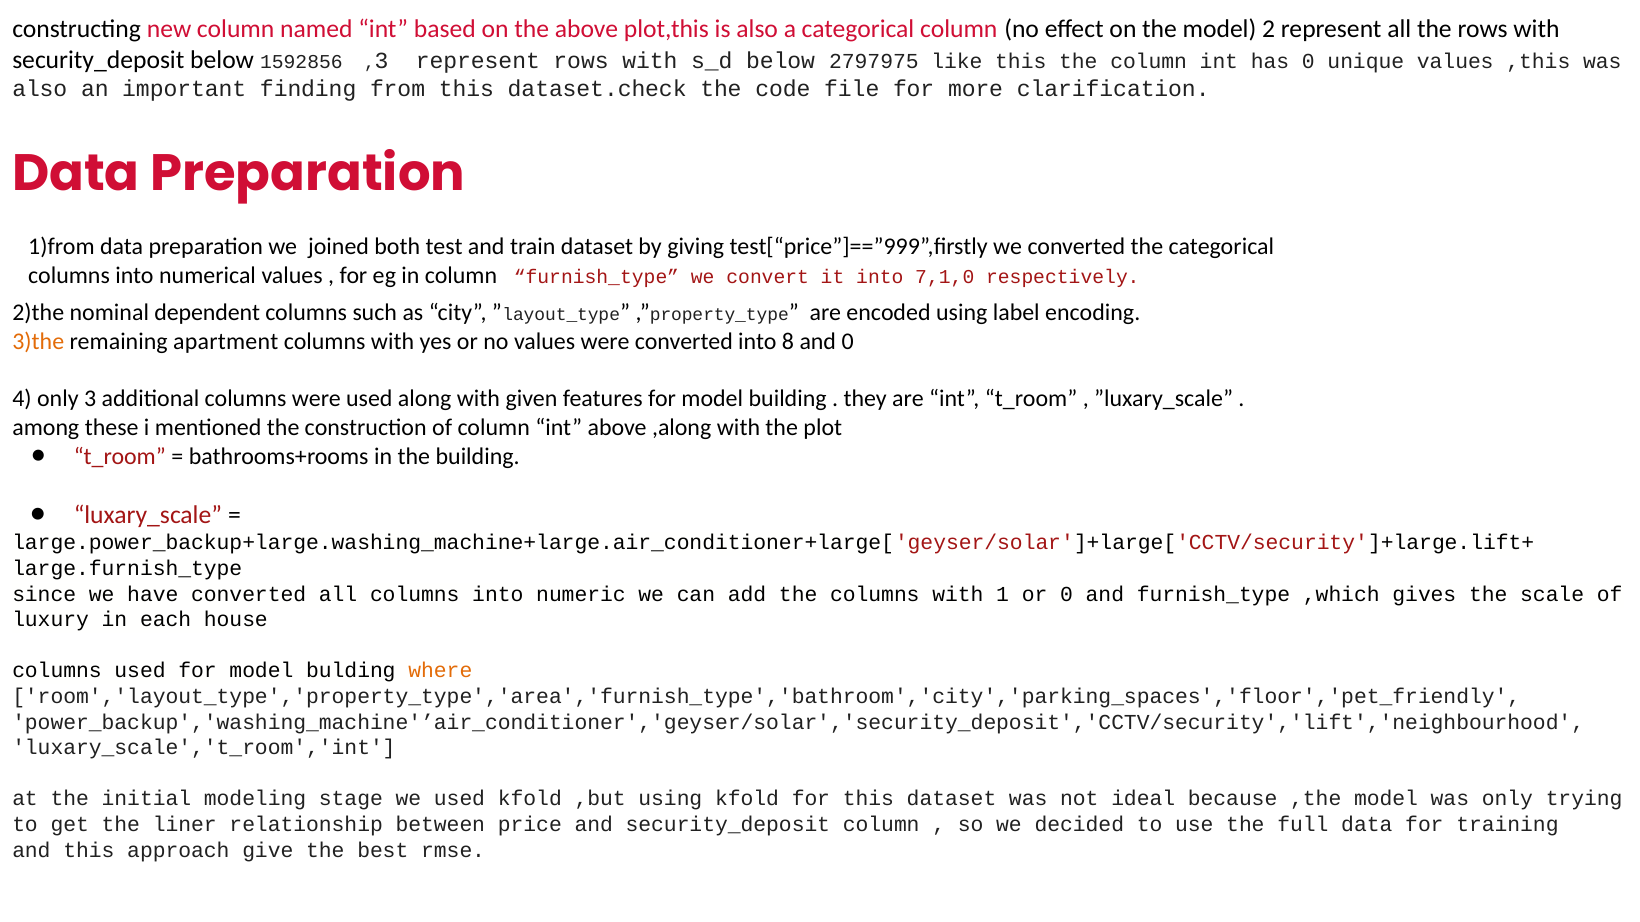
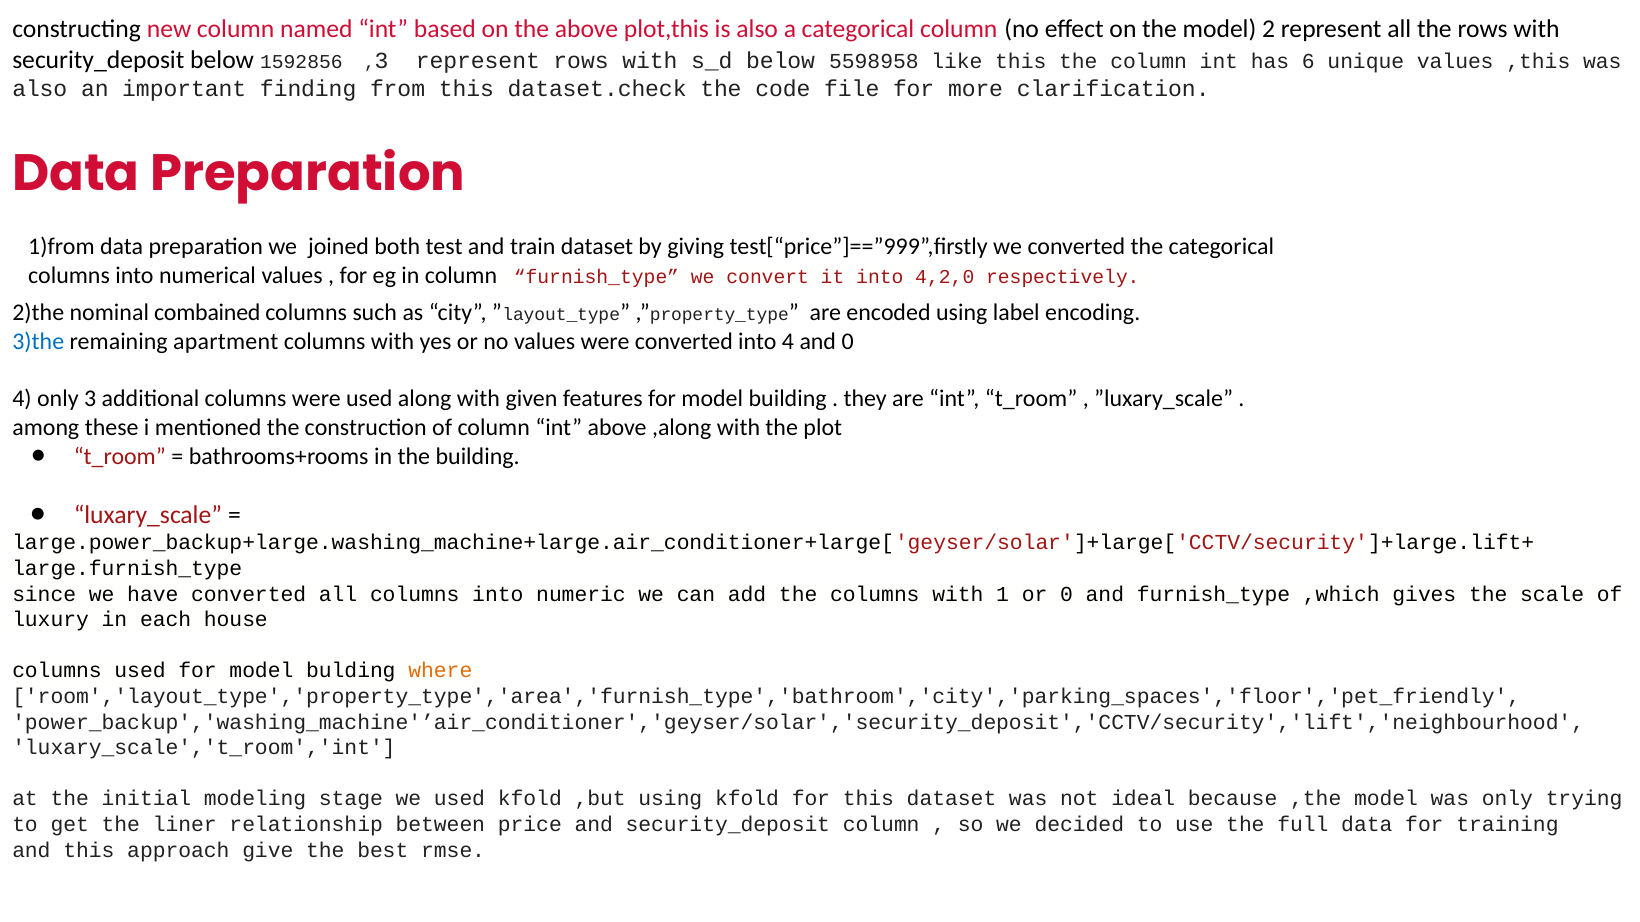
2797975: 2797975 -> 5598958
has 0: 0 -> 6
7,1,0: 7,1,0 -> 4,2,0
dependent: dependent -> combained
3)the colour: orange -> blue
into 8: 8 -> 4
